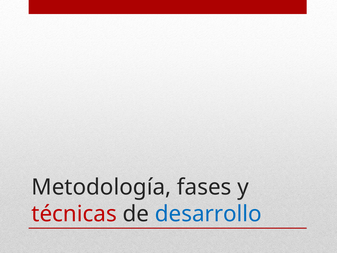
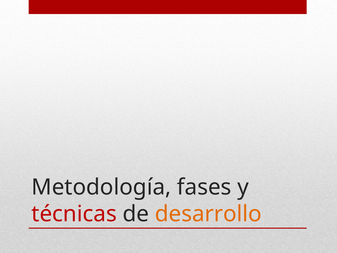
desarrollo colour: blue -> orange
